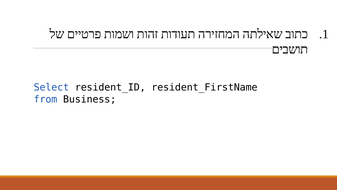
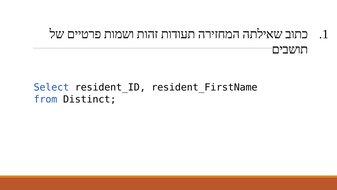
Business: Business -> Distinct
